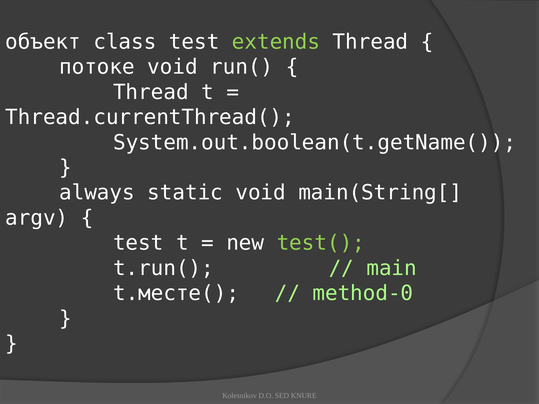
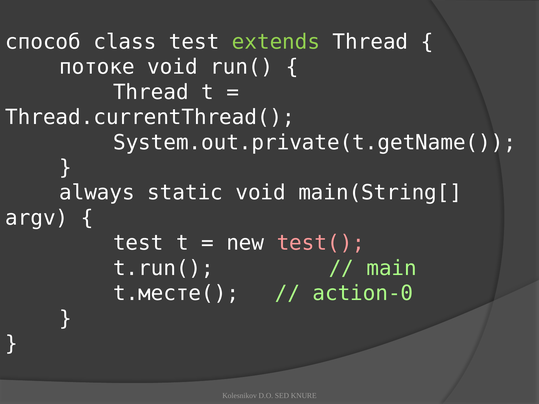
объект: объект -> способ
System.out.boolean(t.getName(: System.out.boolean(t.getName( -> System.out.private(t.getName(
test( colour: light green -> pink
method-0: method-0 -> action-0
